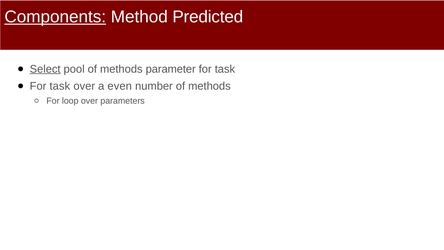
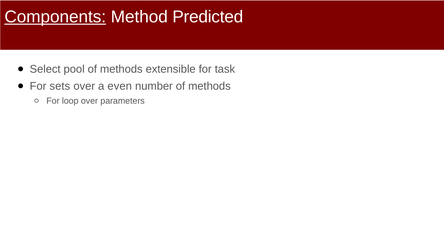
Select underline: present -> none
parameter: parameter -> extensible
task at (60, 86): task -> sets
